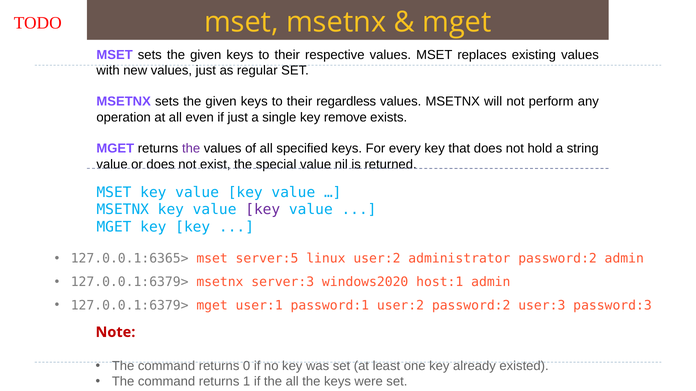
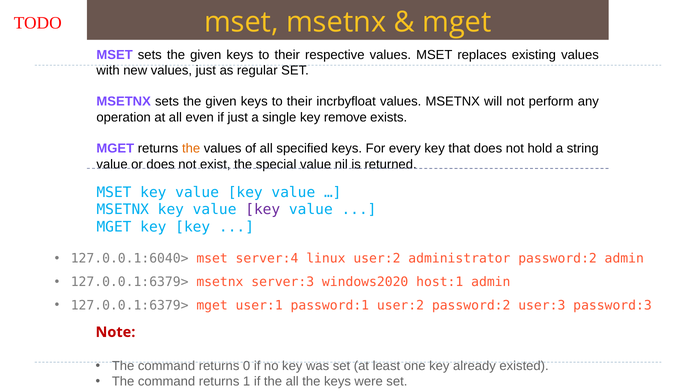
regardless: regardless -> incrbyfloat
the at (191, 149) colour: purple -> orange
127.0.0.1:6365>: 127.0.0.1:6365> -> 127.0.0.1:6040>
server:5: server:5 -> server:4
